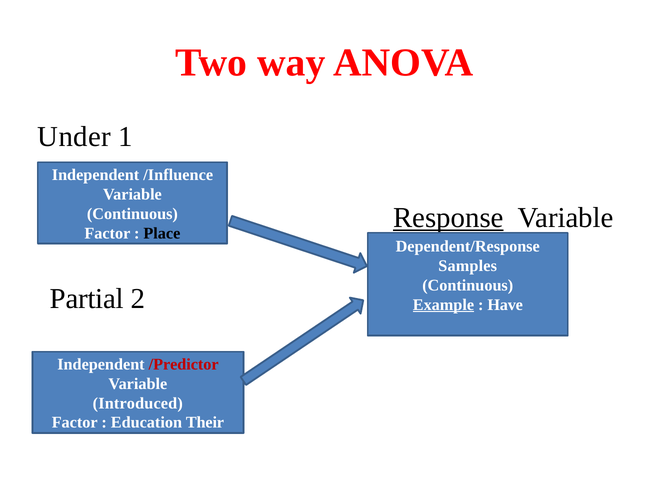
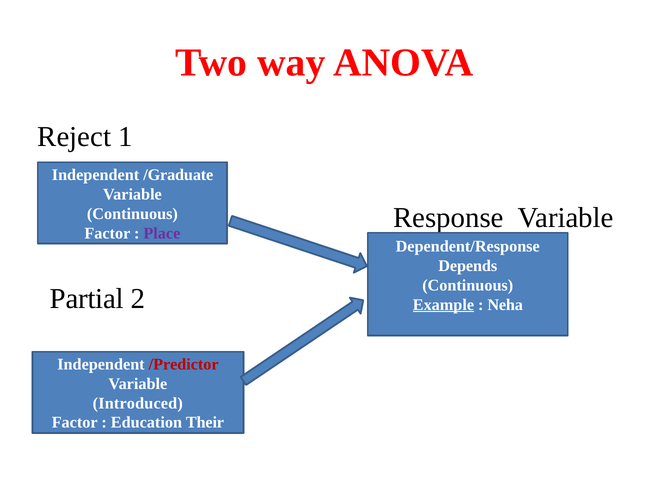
Under: Under -> Reject
/Influence: /Influence -> /Graduate
Response underline: present -> none
Place colour: black -> purple
Samples: Samples -> Depends
Have: Have -> Neha
